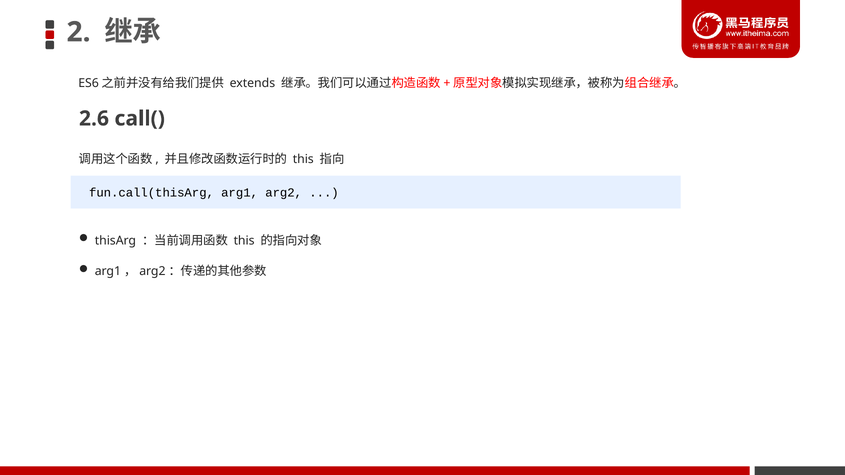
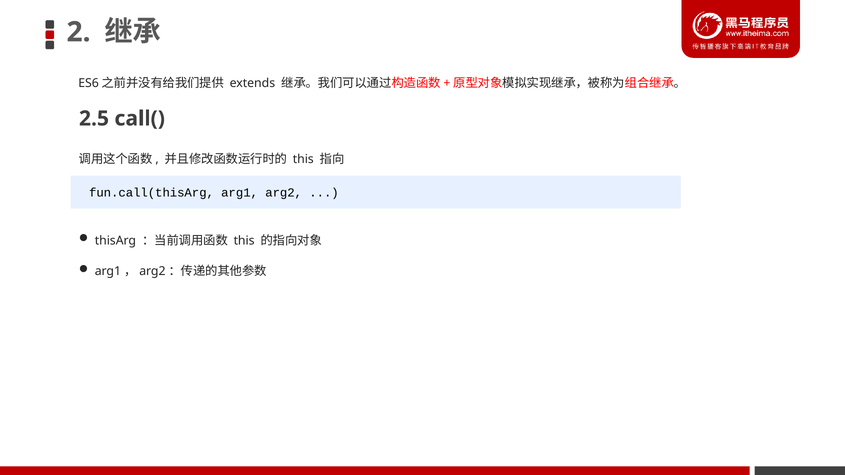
2.6: 2.6 -> 2.5
